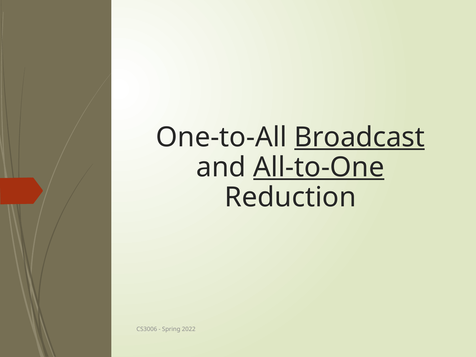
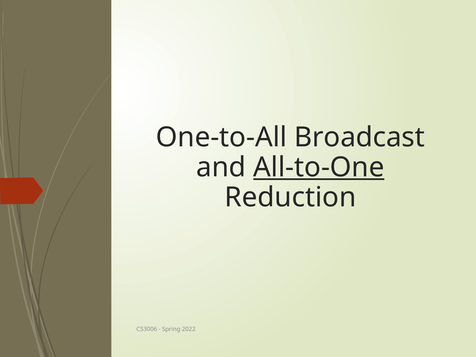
Broadcast underline: present -> none
